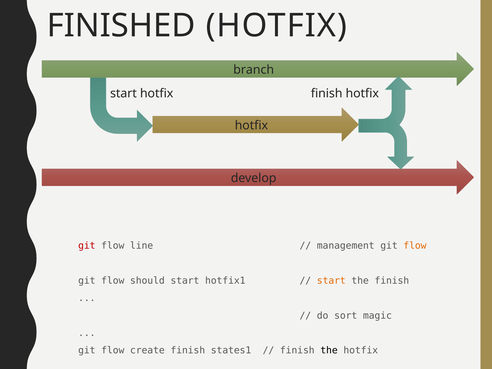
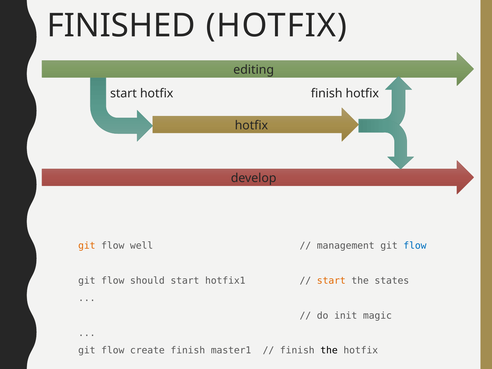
branch: branch -> editing
git at (87, 246) colour: red -> orange
line: line -> well
flow at (415, 246) colour: orange -> blue
the finish: finish -> states
sort: sort -> init
states1: states1 -> master1
